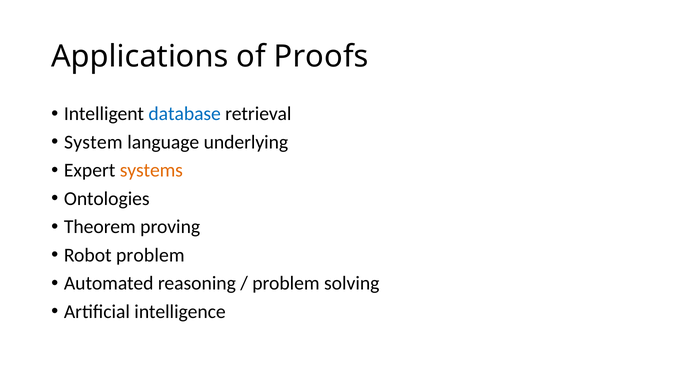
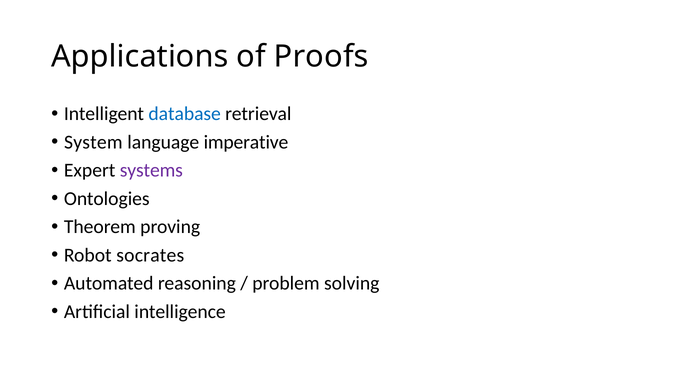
underlying: underlying -> imperative
systems colour: orange -> purple
Robot problem: problem -> socrates
